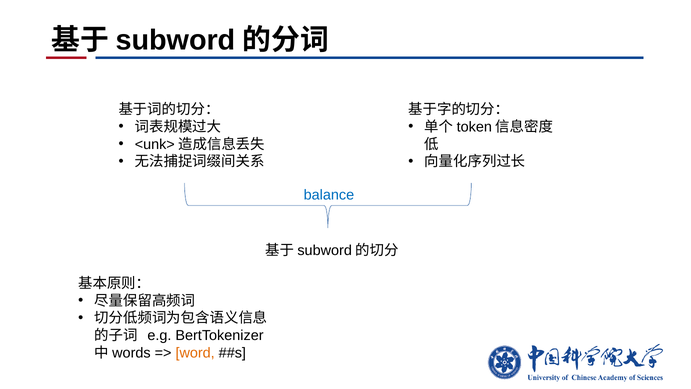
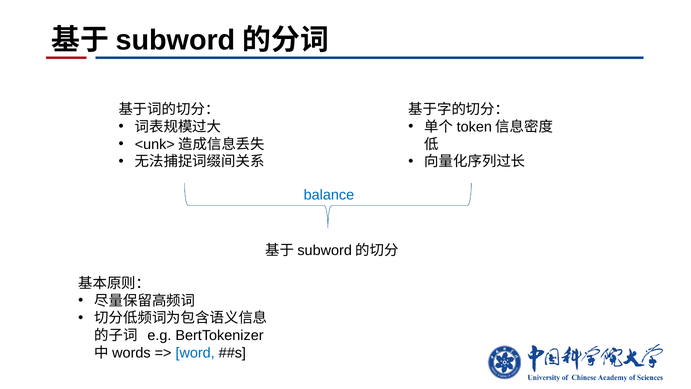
word colour: orange -> blue
